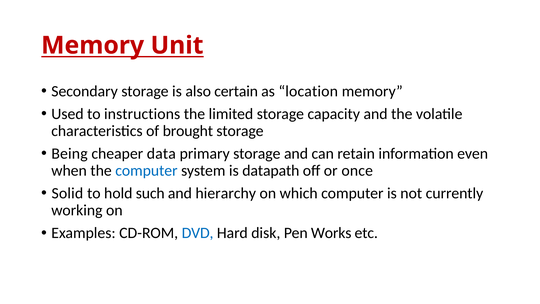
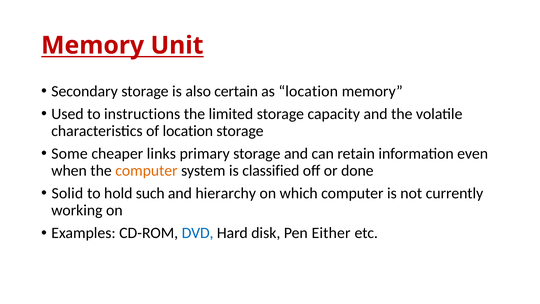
of brought: brought -> location
Being: Being -> Some
data: data -> links
computer at (146, 171) colour: blue -> orange
datapath: datapath -> classified
once: once -> done
Works: Works -> Either
